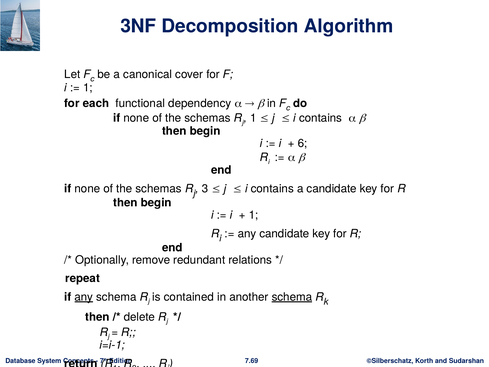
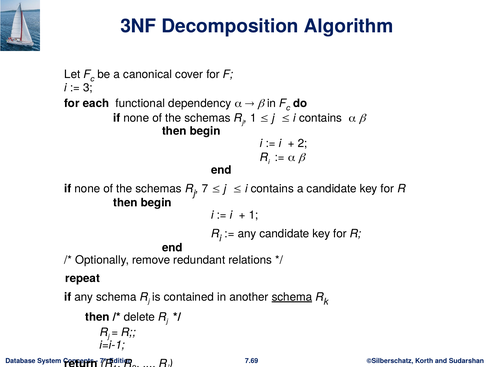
1 at (88, 88): 1 -> 3
6 at (303, 143): 6 -> 2
3: 3 -> 7
any at (84, 297) underline: present -> none
